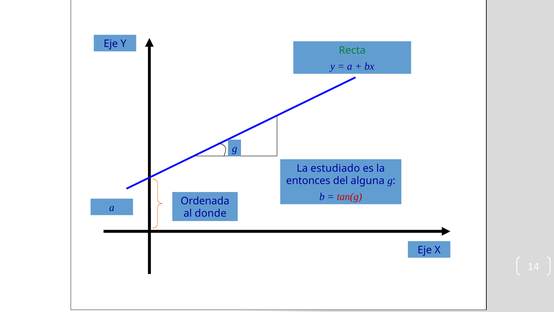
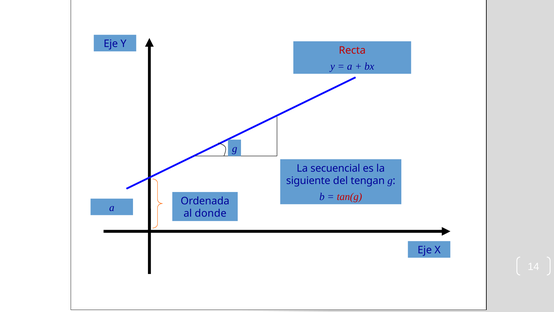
Recta colour: green -> red
estudiado: estudiado -> secuencial
entonces: entonces -> siguiente
alguna: alguna -> tengan
